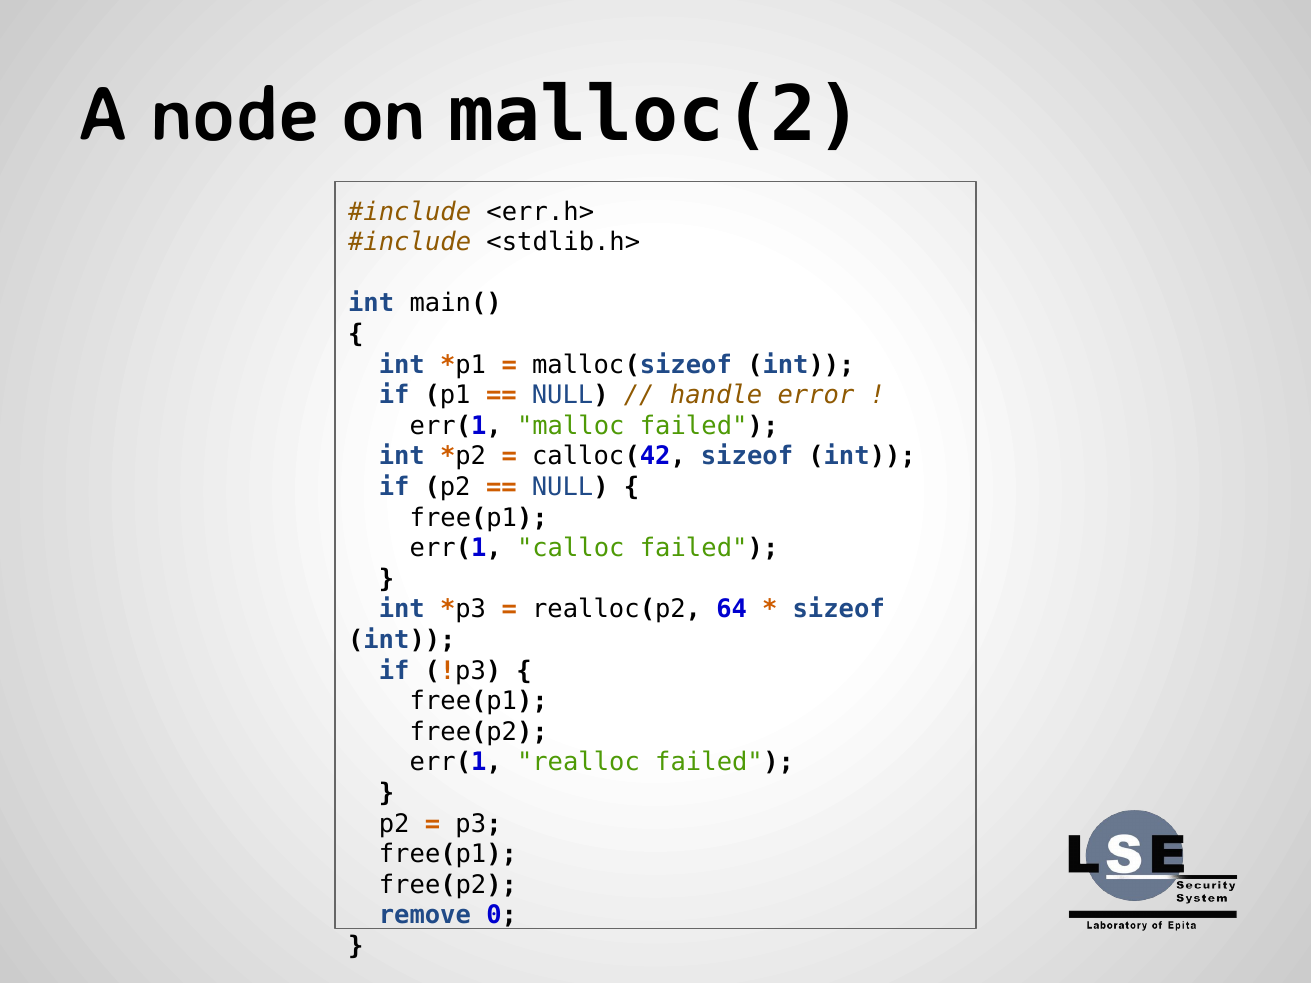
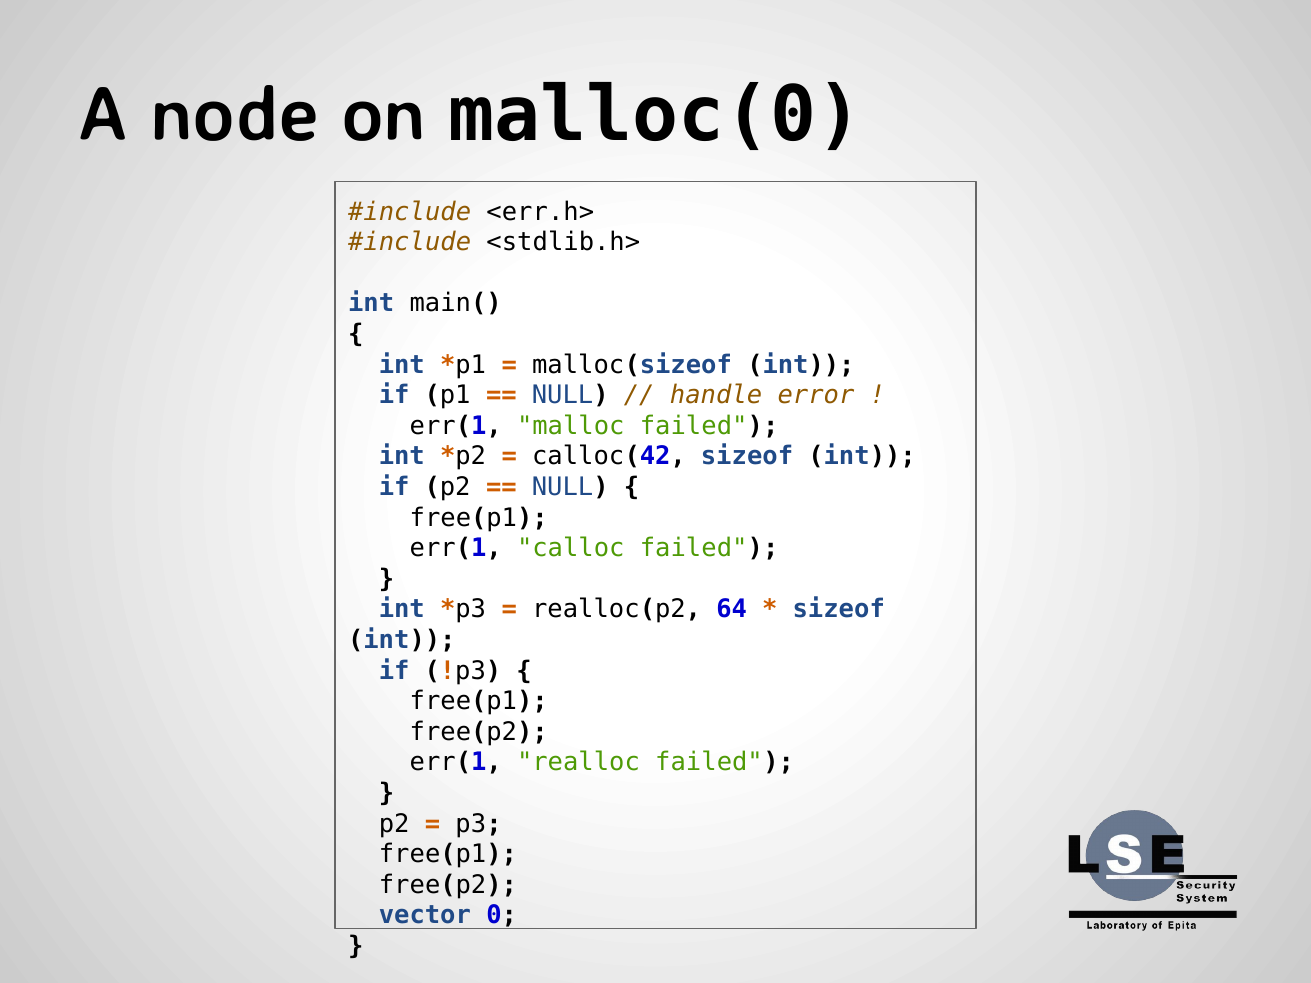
malloc(2: malloc(2 -> malloc(0
remove: remove -> vector
